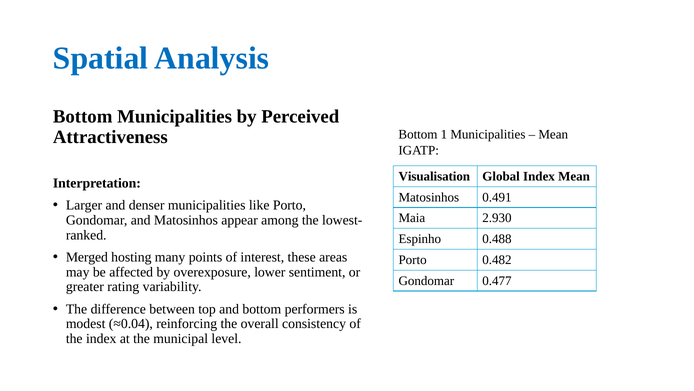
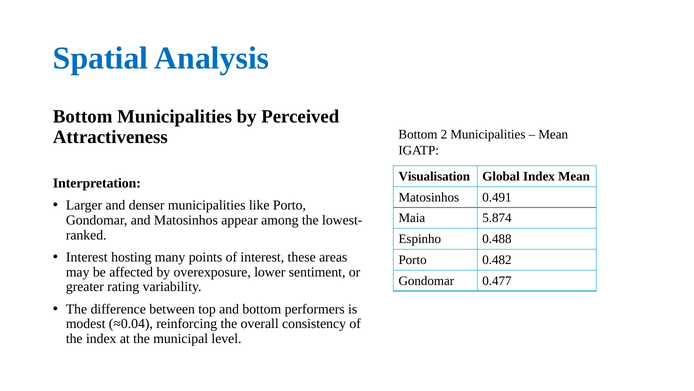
1: 1 -> 2
2.930: 2.930 -> 5.874
Merged at (87, 257): Merged -> Interest
